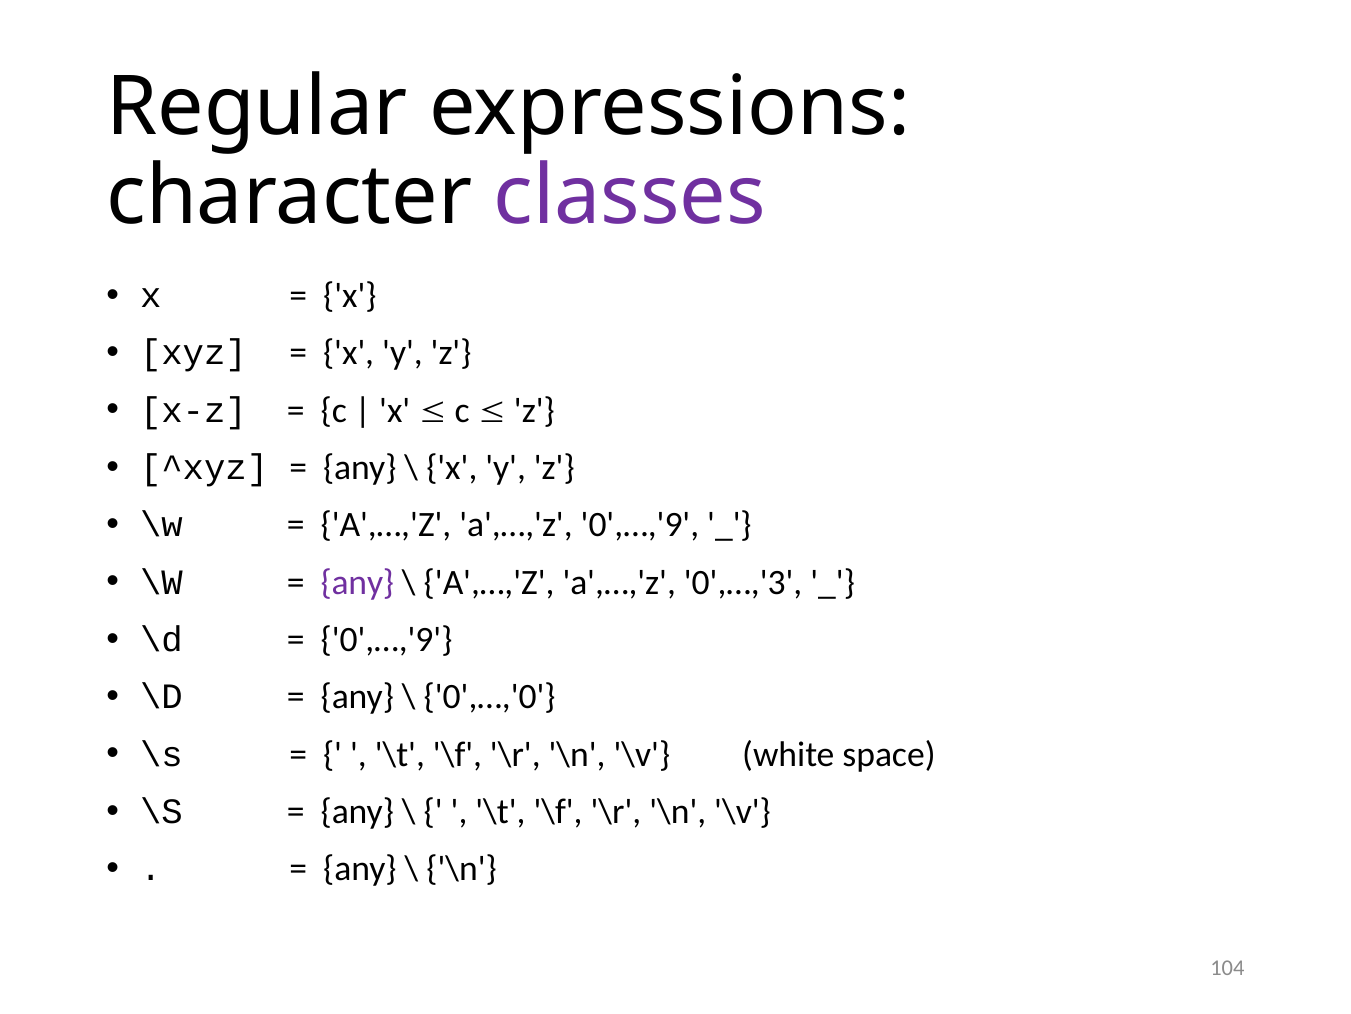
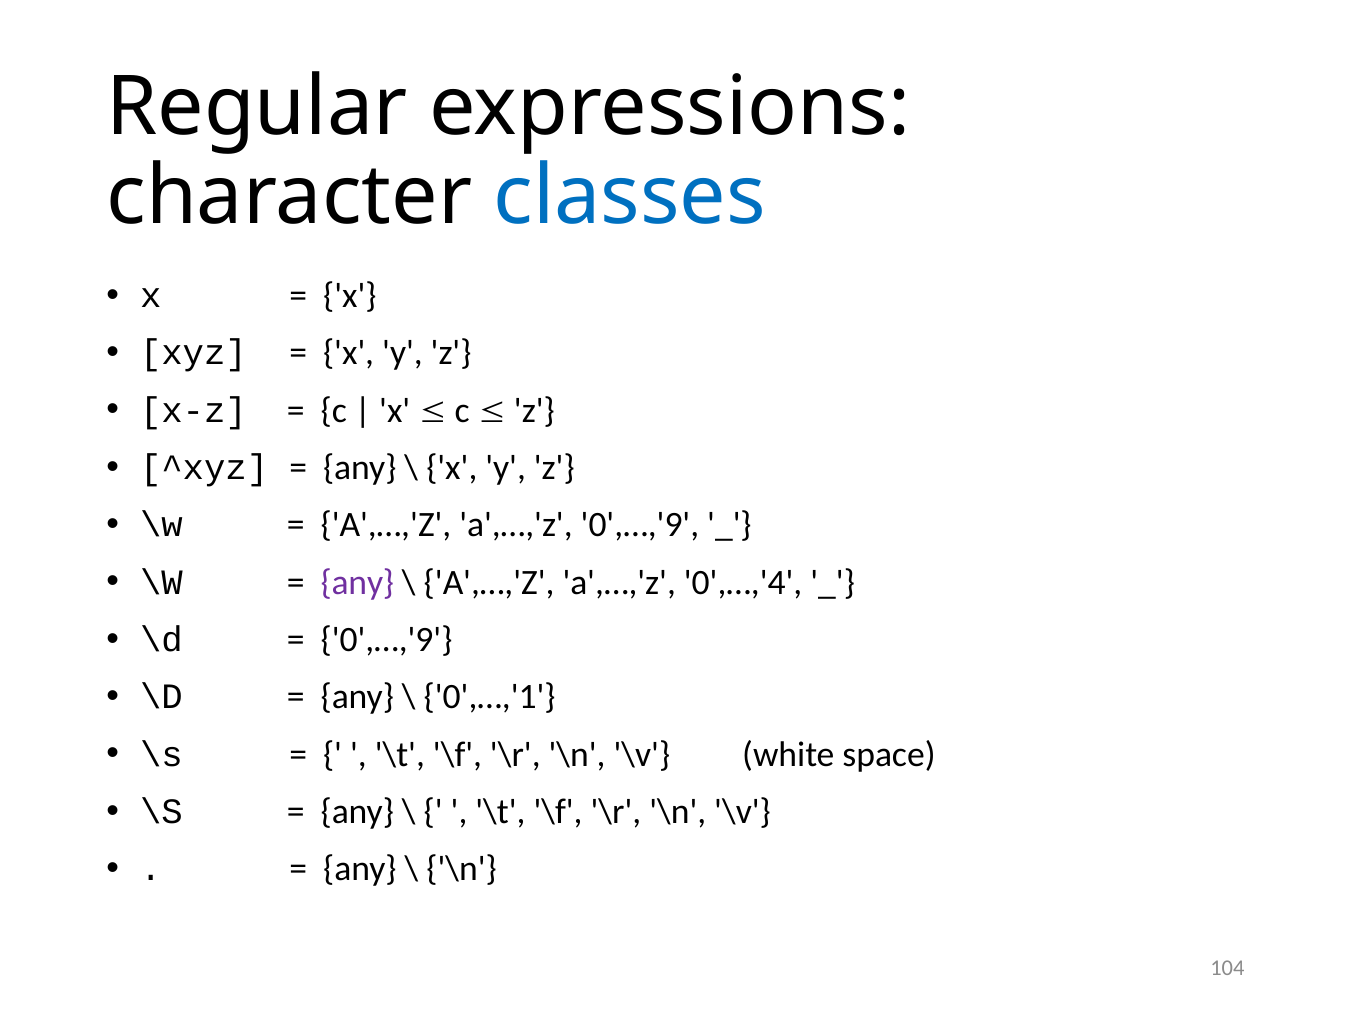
classes colour: purple -> blue
0',…,'3: 0',…,'3 -> 0',…,'4
0',…,'0: 0',…,'0 -> 0',…,'1
